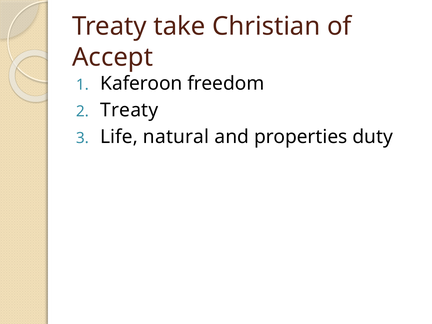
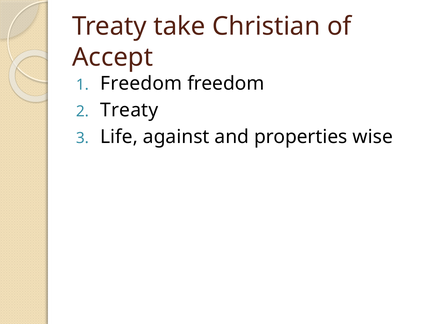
Kaferoon at (141, 83): Kaferoon -> Freedom
natural: natural -> against
duty: duty -> wise
